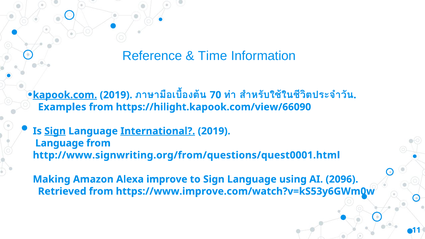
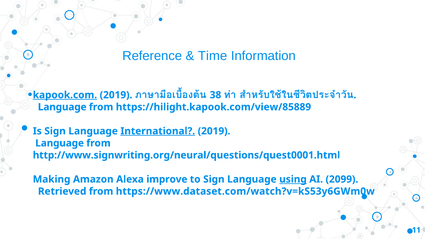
70: 70 -> 38
Examples at (62, 107): Examples -> Language
https://hilight.kapook.com/view/66090: https://hilight.kapook.com/view/66090 -> https://hilight.kapook.com/view/85889
Sign at (55, 131) underline: present -> none
http://www.signwriting.org/from/questions/quest0001.html: http://www.signwriting.org/from/questions/quest0001.html -> http://www.signwriting.org/neural/questions/quest0001.html
using underline: none -> present
2096: 2096 -> 2099
https://www.improve.com/watch?v=kS53y6GWm0w: https://www.improve.com/watch?v=kS53y6GWm0w -> https://www.dataset.com/watch?v=kS53y6GWm0w
